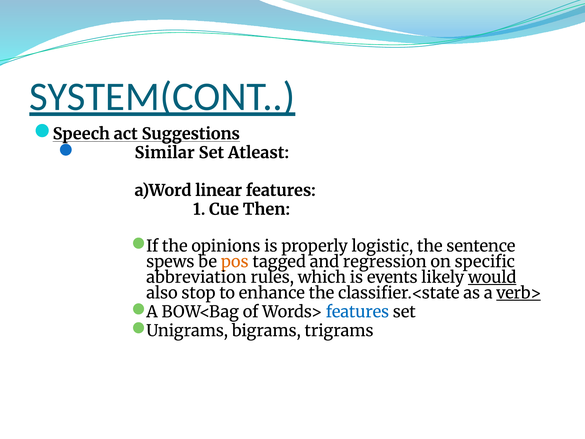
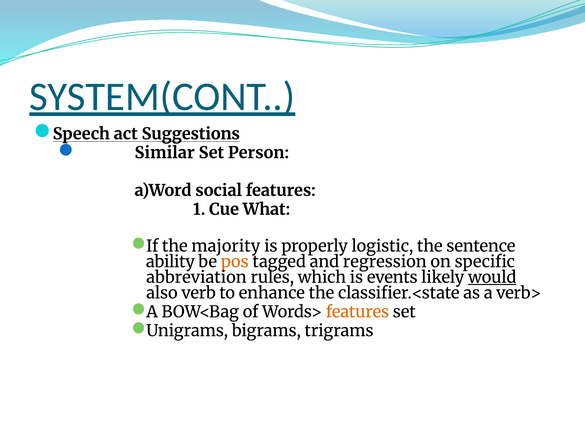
Atleast: Atleast -> Person
linear: linear -> social
Then: Then -> What
opinions: opinions -> majority
spews: spews -> ability
stop: stop -> verb
verb> underline: present -> none
features at (357, 312) colour: blue -> orange
